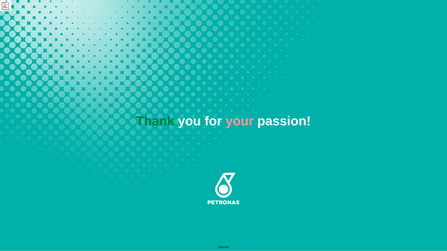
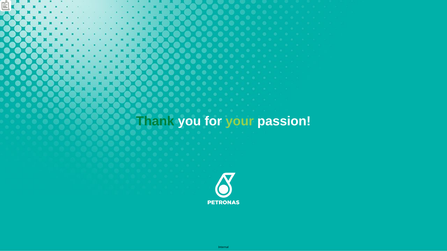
your colour: pink -> light green
